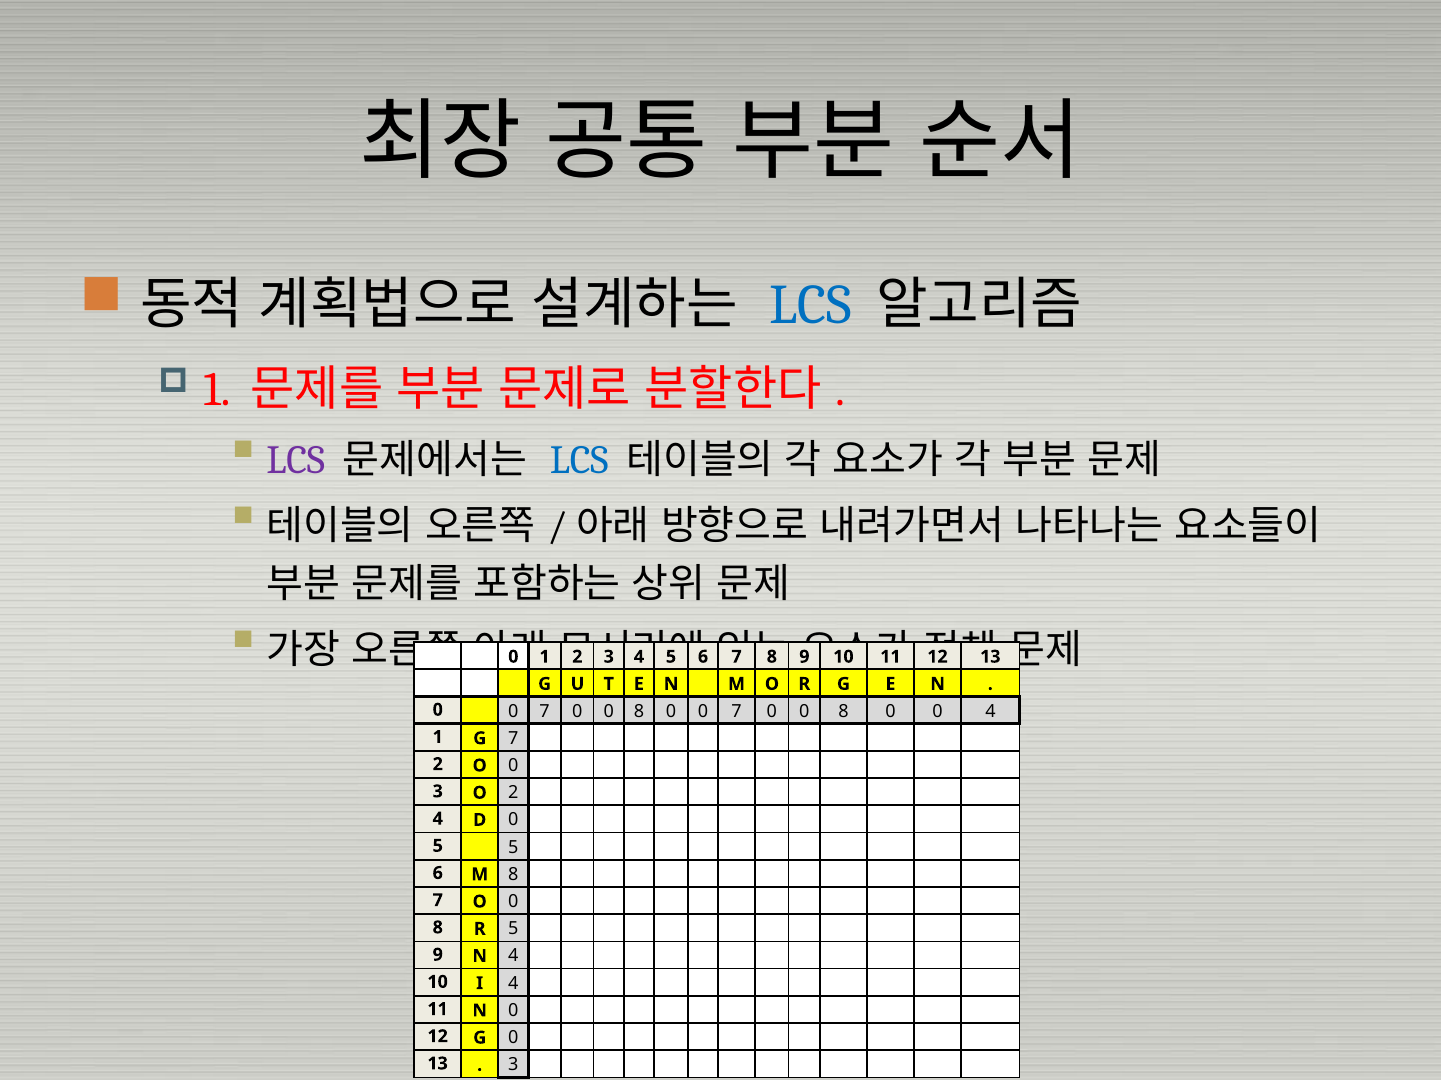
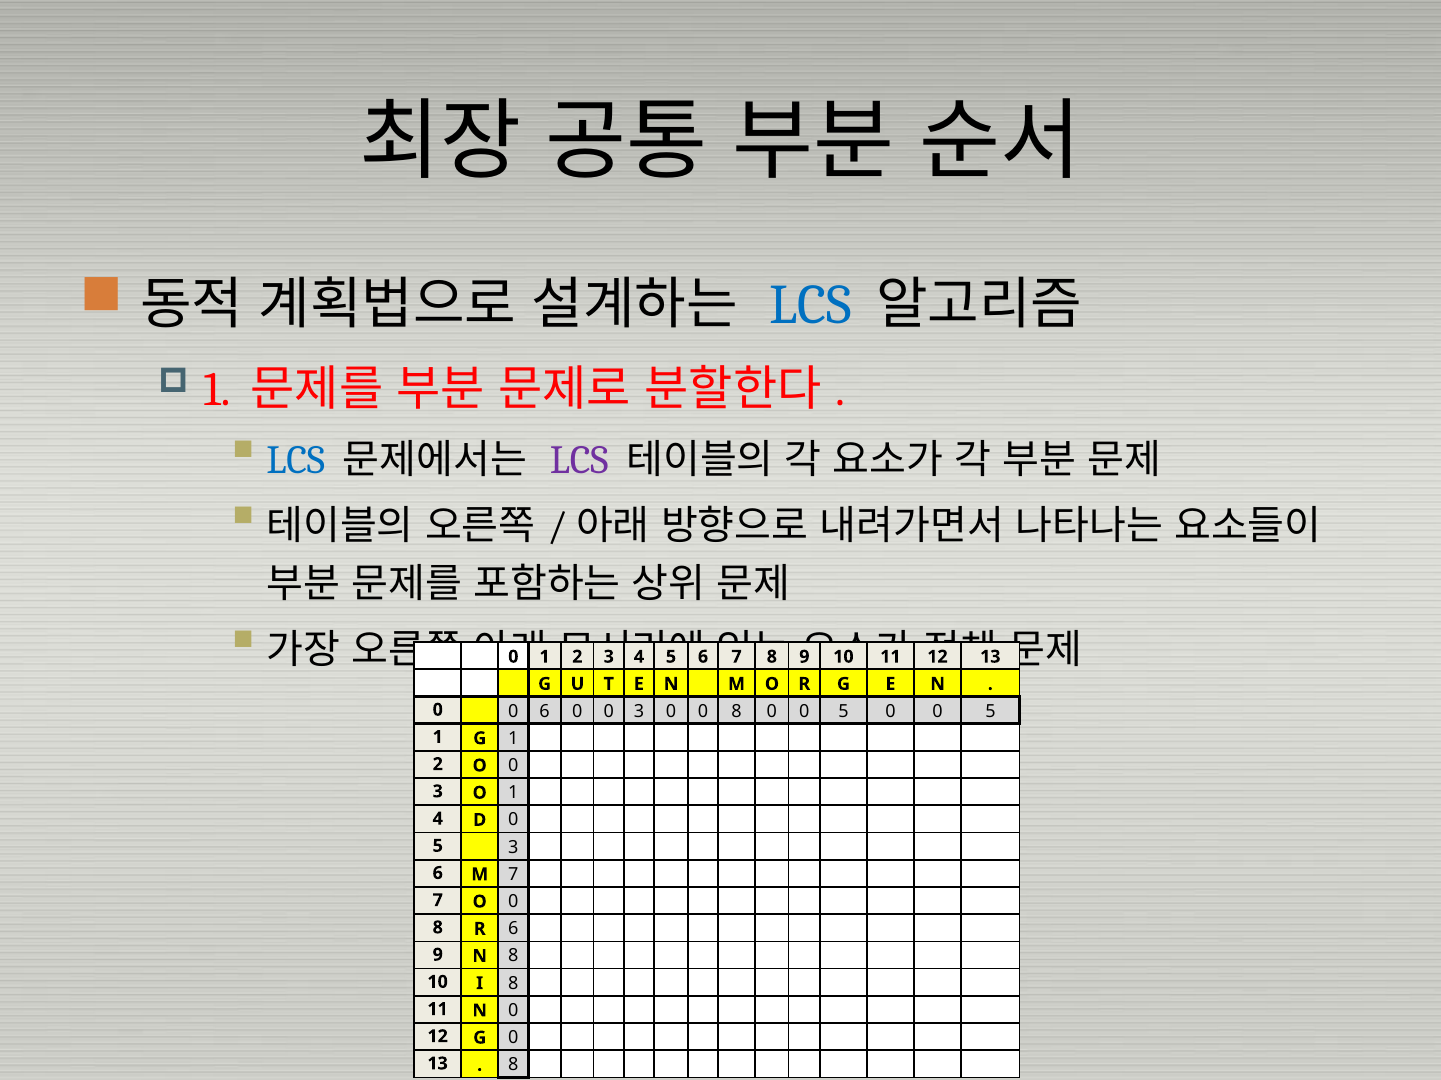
LCS at (296, 461) colour: purple -> blue
LCS at (579, 461) colour: blue -> purple
7 at (545, 712): 7 -> 6
8 at (639, 712): 8 -> 3
7 at (737, 712): 7 -> 8
8 at (844, 712): 8 -> 5
4 at (990, 712): 4 -> 5
7 at (513, 739): 7 -> 1
2 at (513, 793): 2 -> 1
5 5: 5 -> 3
8 at (513, 875): 8 -> 7
5 at (513, 929): 5 -> 6
4 at (513, 957): 4 -> 8
4 at (513, 984): 4 -> 8
3 at (513, 1066): 3 -> 8
